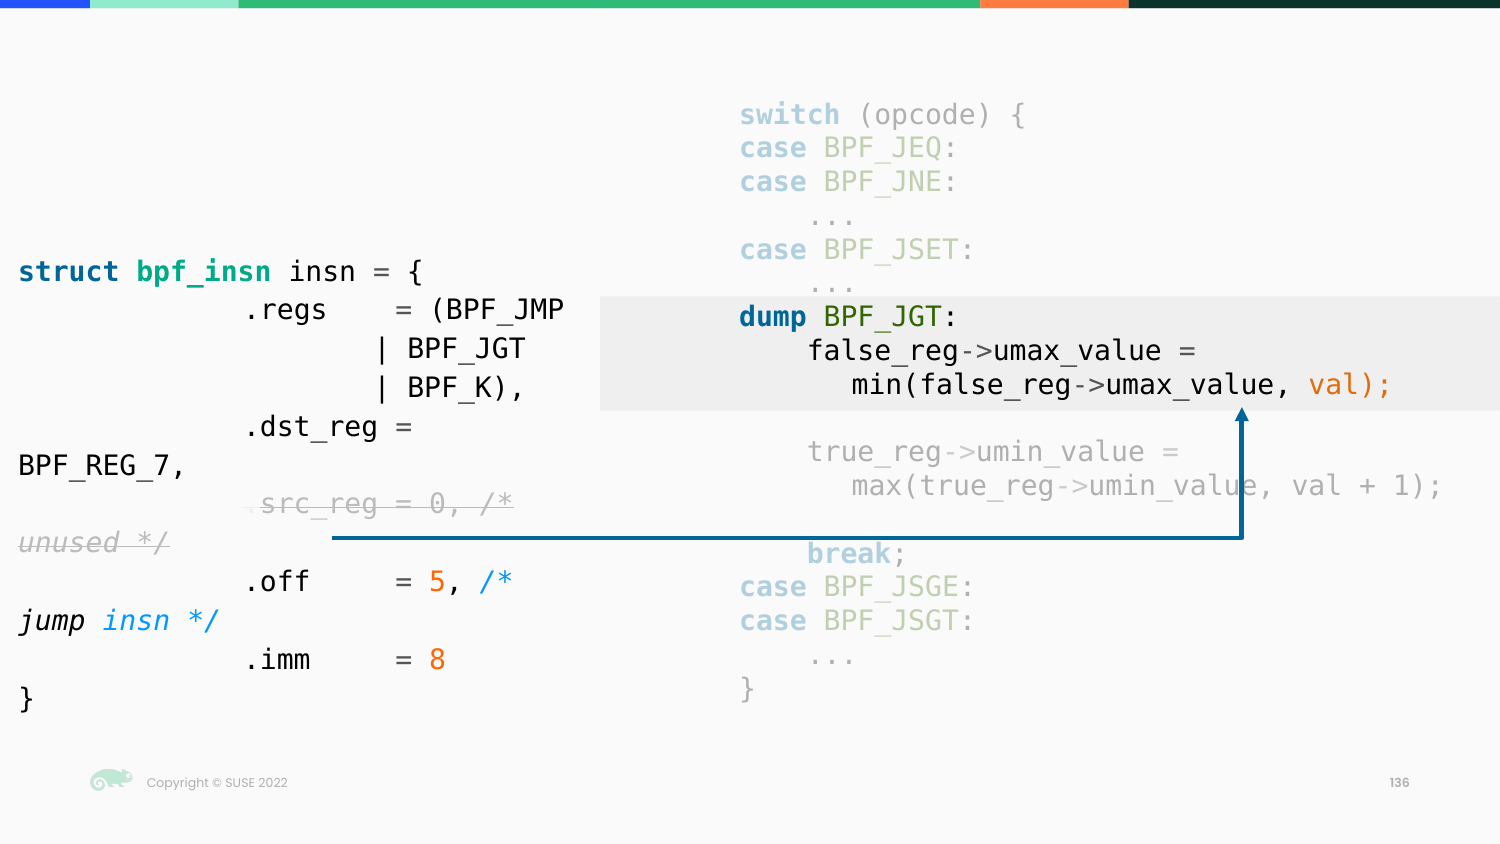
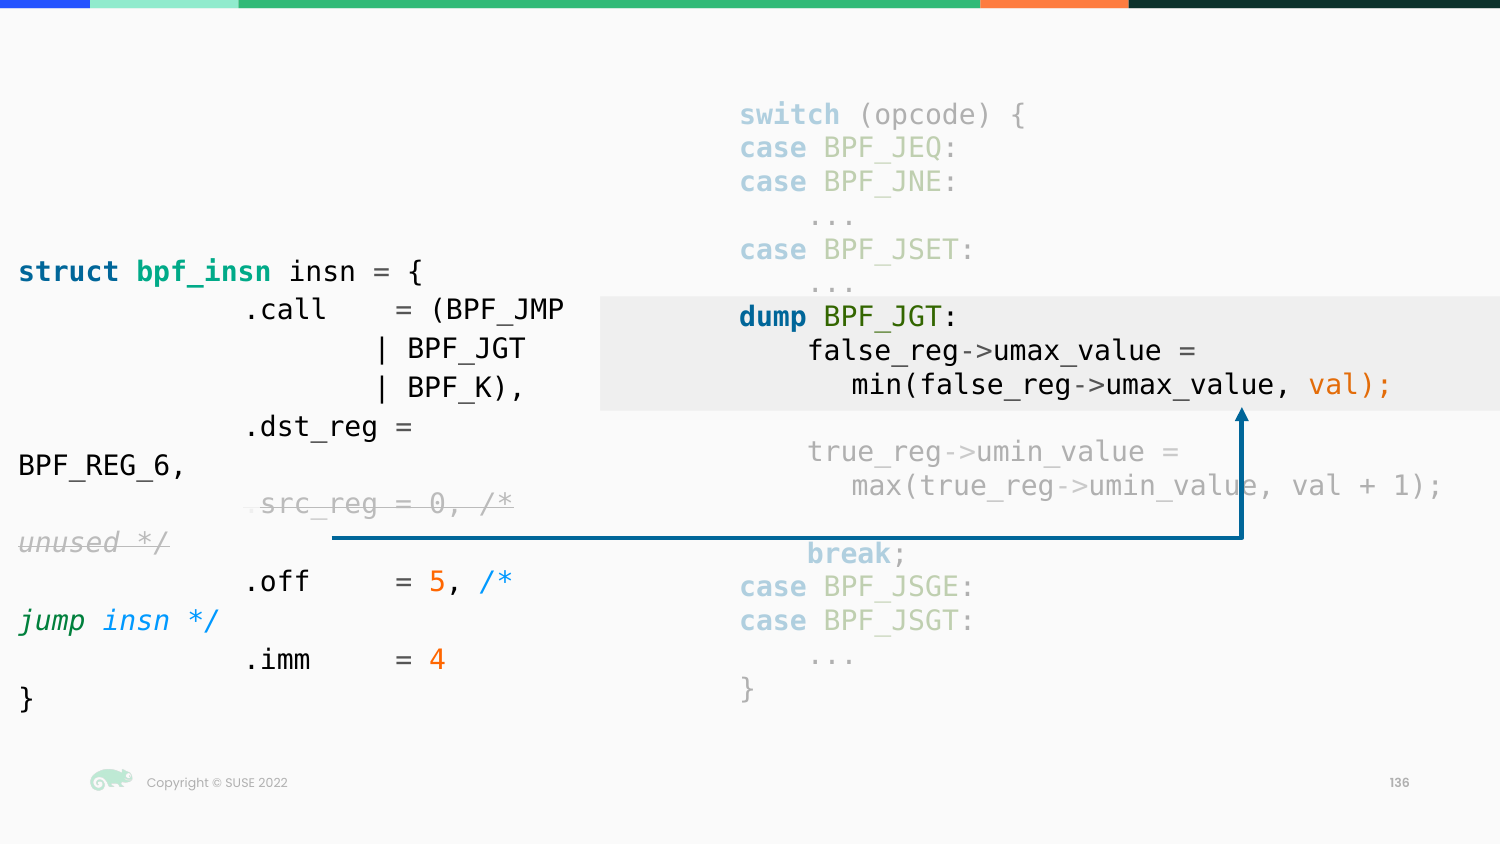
.regs: .regs -> .call
BPF_REG_7: BPF_REG_7 -> BPF_REG_6
jump colour: black -> green
8: 8 -> 4
